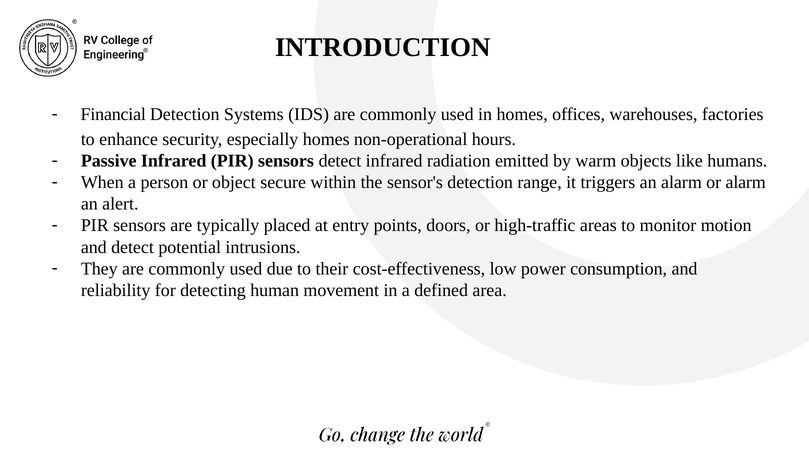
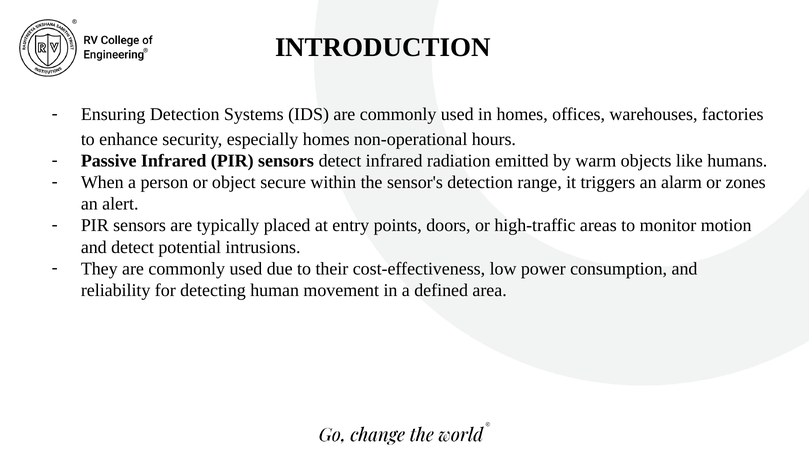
Financial: Financial -> Ensuring
or alarm: alarm -> zones
